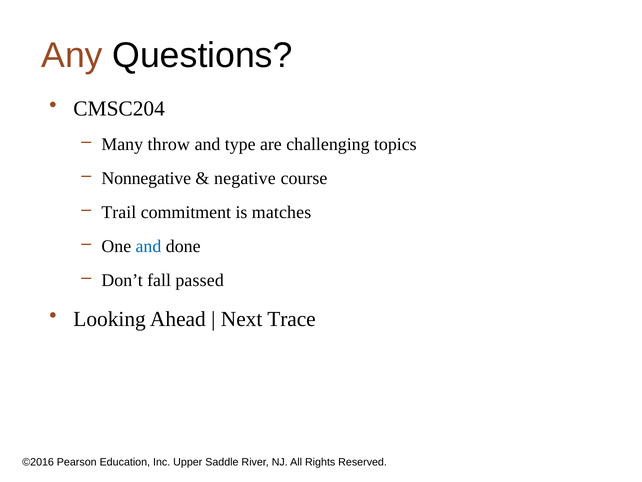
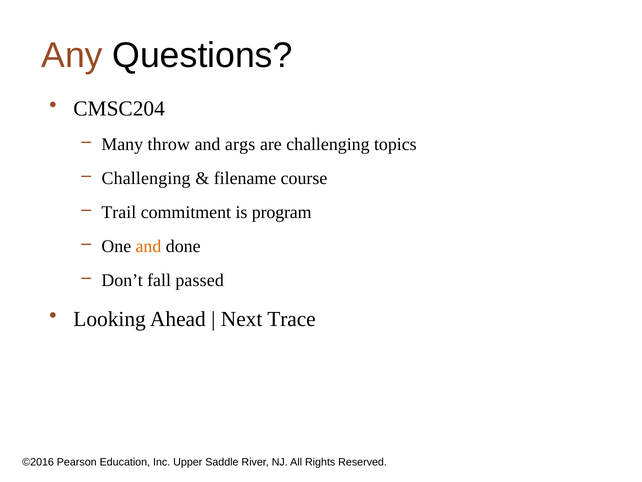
type: type -> args
Nonnegative at (146, 178): Nonnegative -> Challenging
negative: negative -> filename
matches: matches -> program
and at (148, 246) colour: blue -> orange
